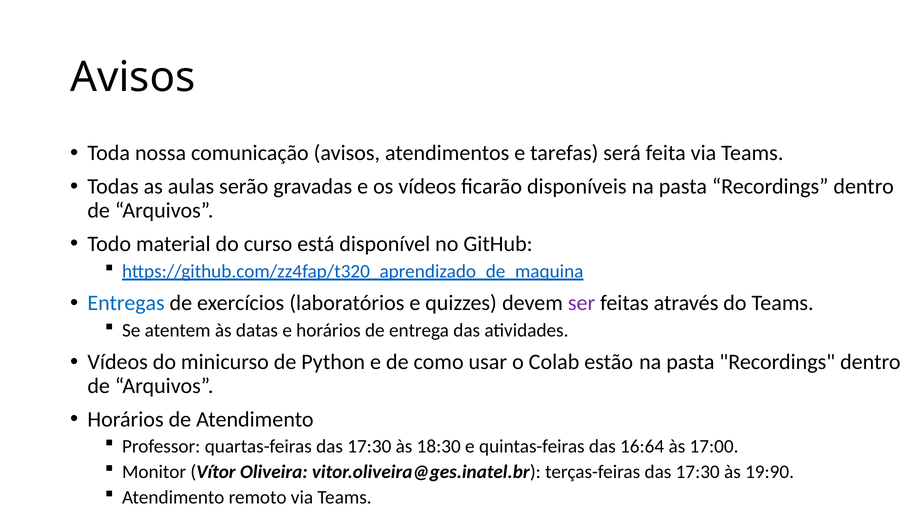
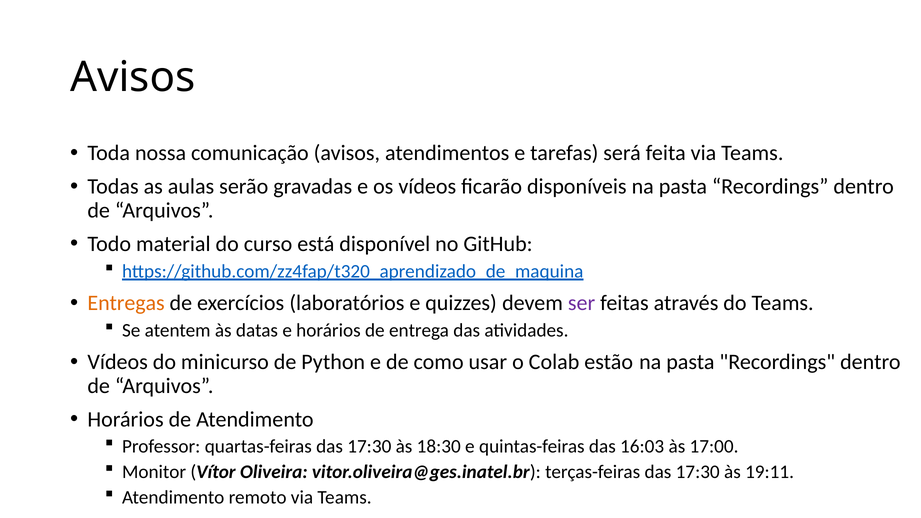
Entregas colour: blue -> orange
16:64: 16:64 -> 16:03
19:90: 19:90 -> 19:11
